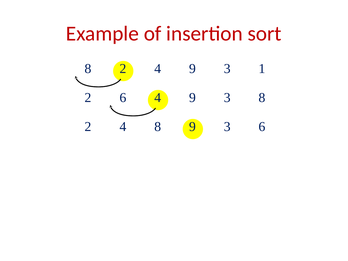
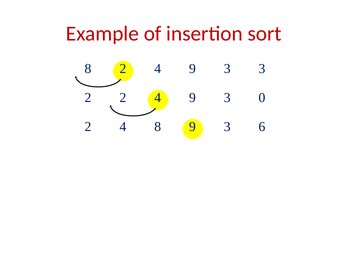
3 1: 1 -> 3
2 6: 6 -> 2
3 8: 8 -> 0
